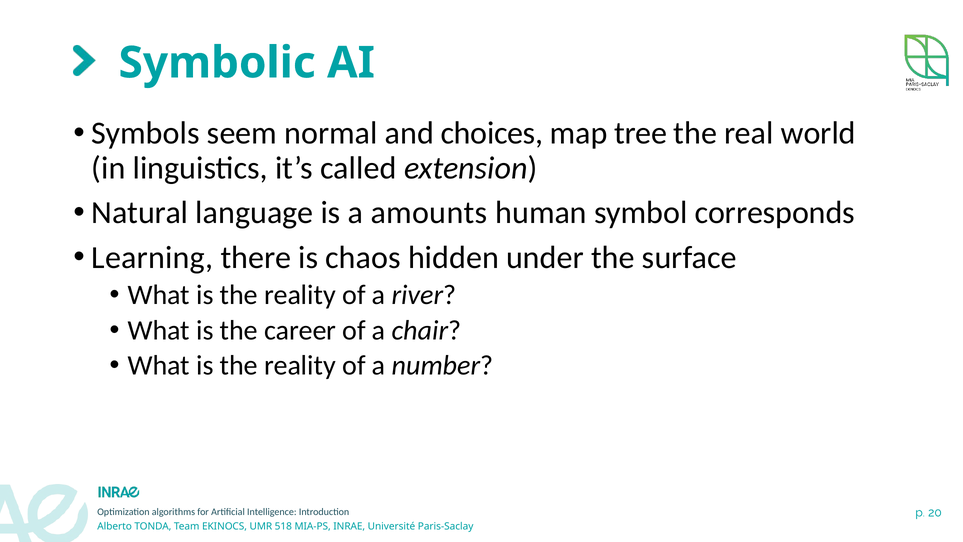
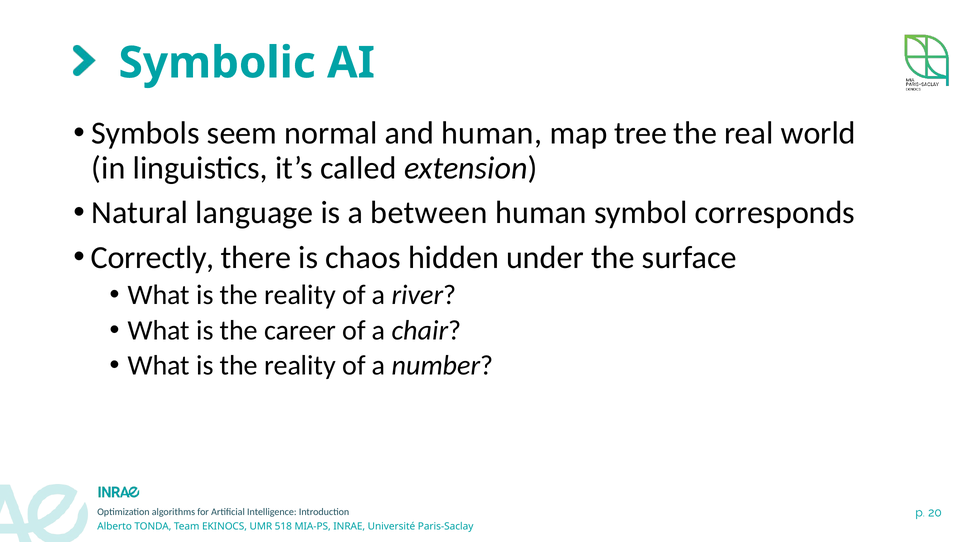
and choices: choices -> human
amounts: amounts -> between
Learning: Learning -> Correctly
